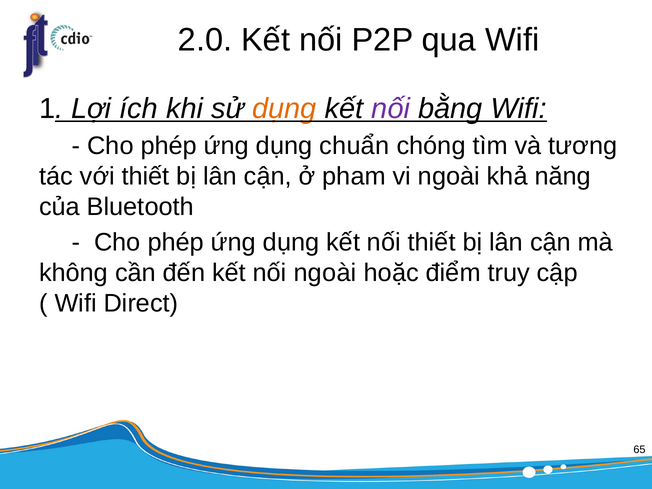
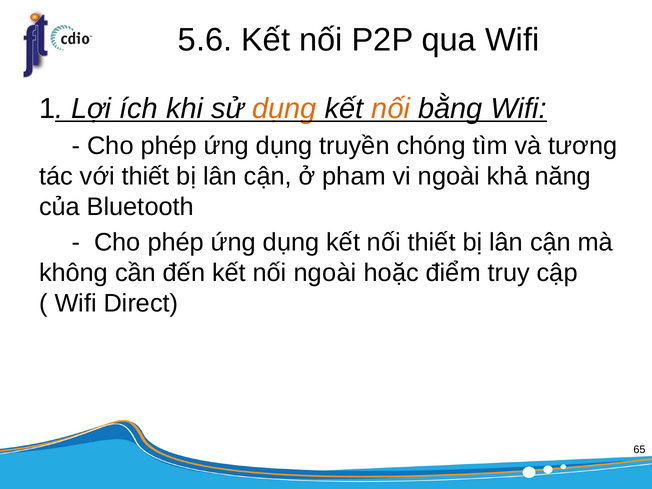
2.0: 2.0 -> 5.6
nối at (391, 109) colour: purple -> orange
chuẩn: chuẩn -> truyền
